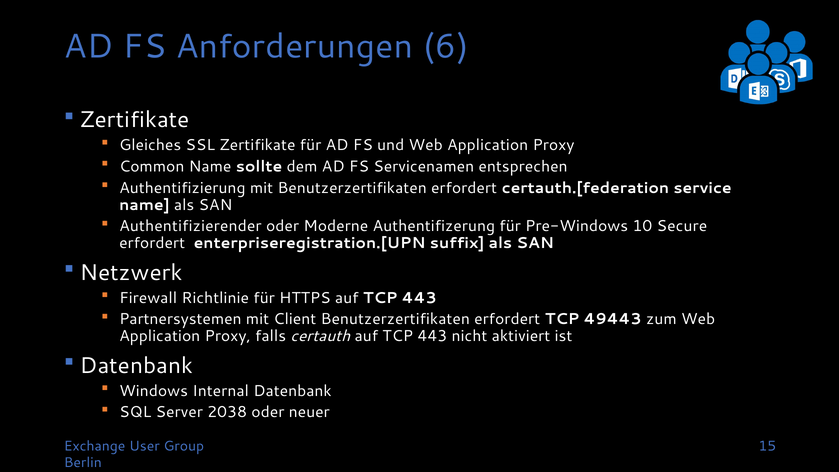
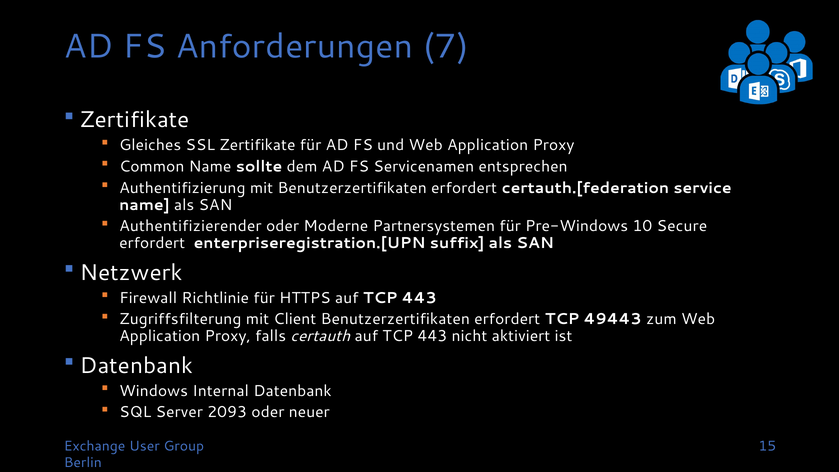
6: 6 -> 7
Authentifizerung: Authentifizerung -> Partnersystemen
Partnersystemen: Partnersystemen -> Zugriffsfilterung
2038: 2038 -> 2093
